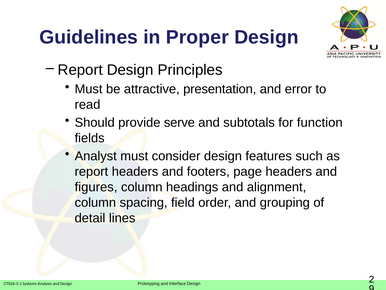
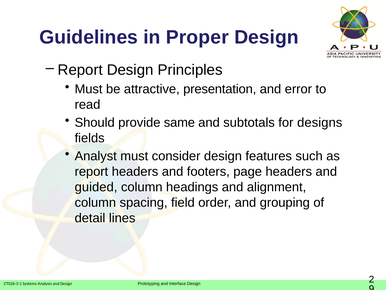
serve: serve -> same
function: function -> designs
figures: figures -> guided
